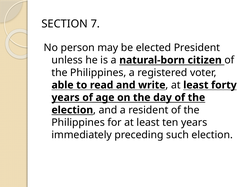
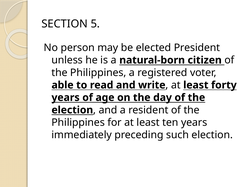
7: 7 -> 5
